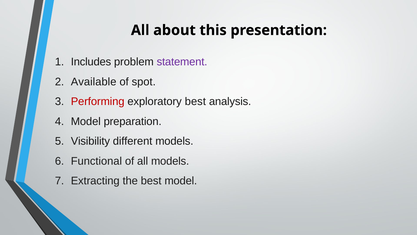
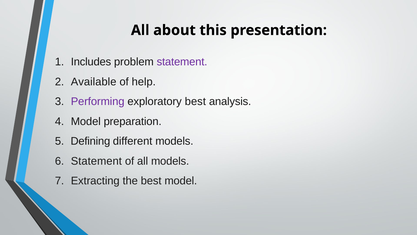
spot: spot -> help
Performing colour: red -> purple
Visibility: Visibility -> Defining
Functional at (96, 161): Functional -> Statement
